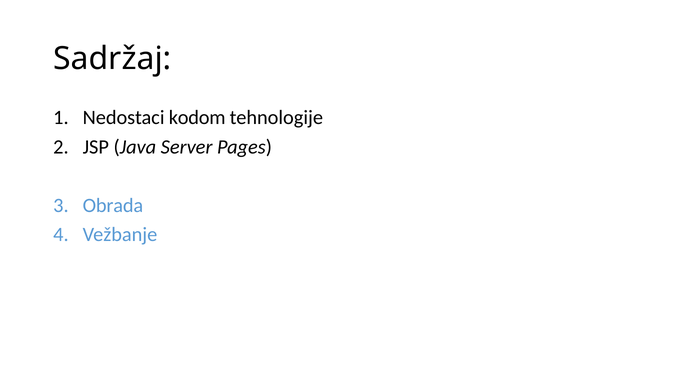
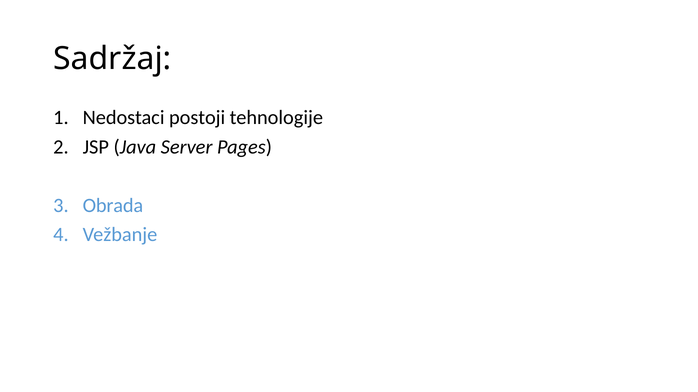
kodom: kodom -> postoji
